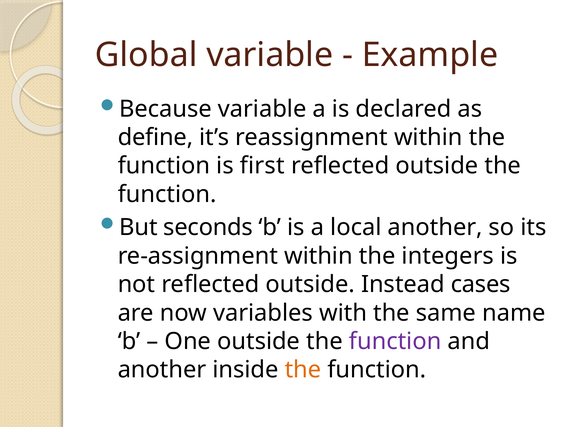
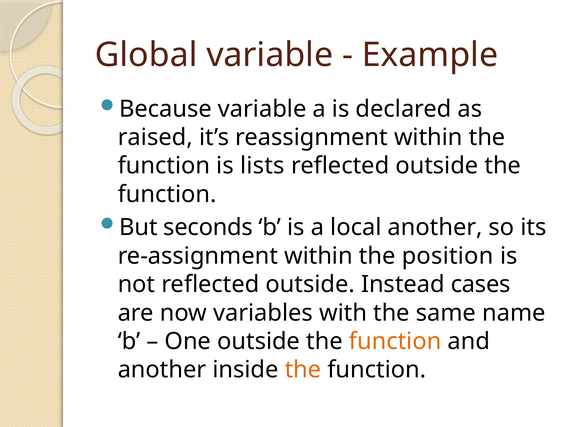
define: define -> raised
first: first -> lists
integers: integers -> position
function at (395, 341) colour: purple -> orange
